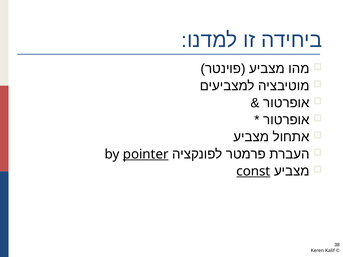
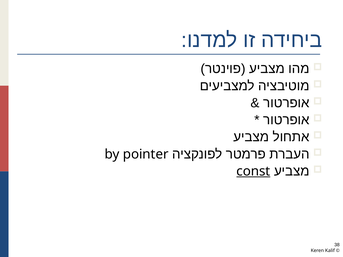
pointer underline: present -> none
